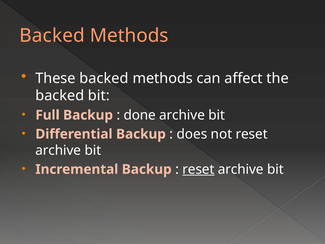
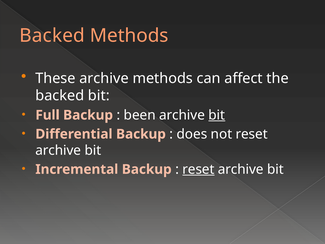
These backed: backed -> archive
done: done -> been
bit at (217, 115) underline: none -> present
